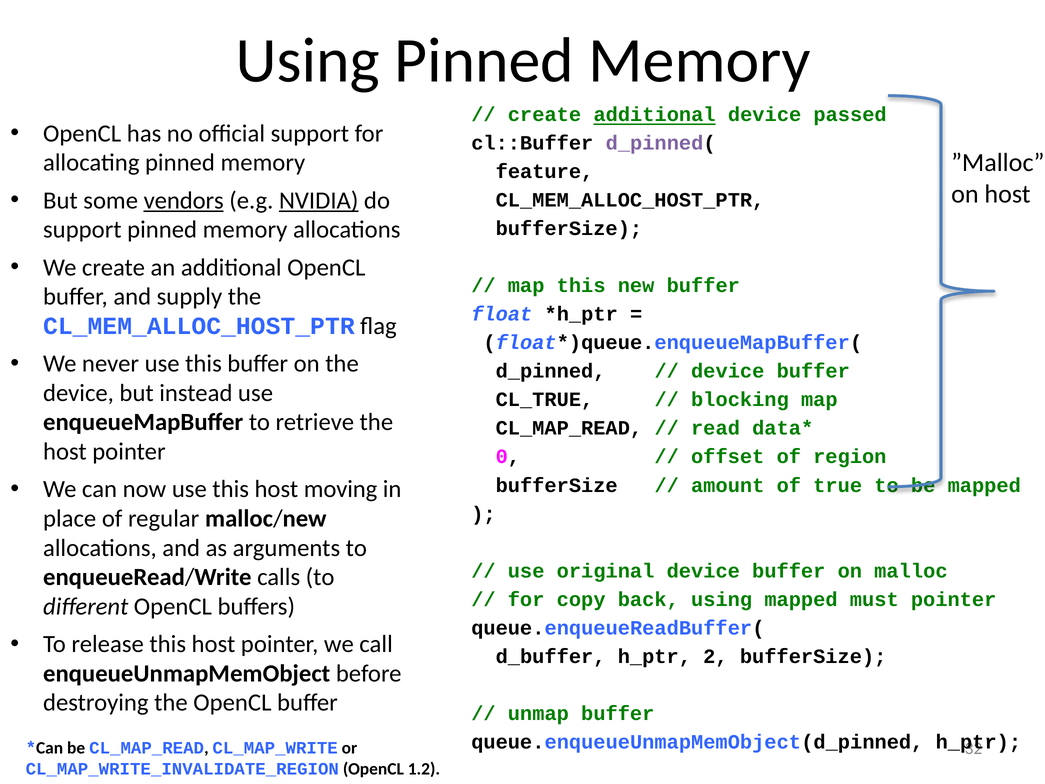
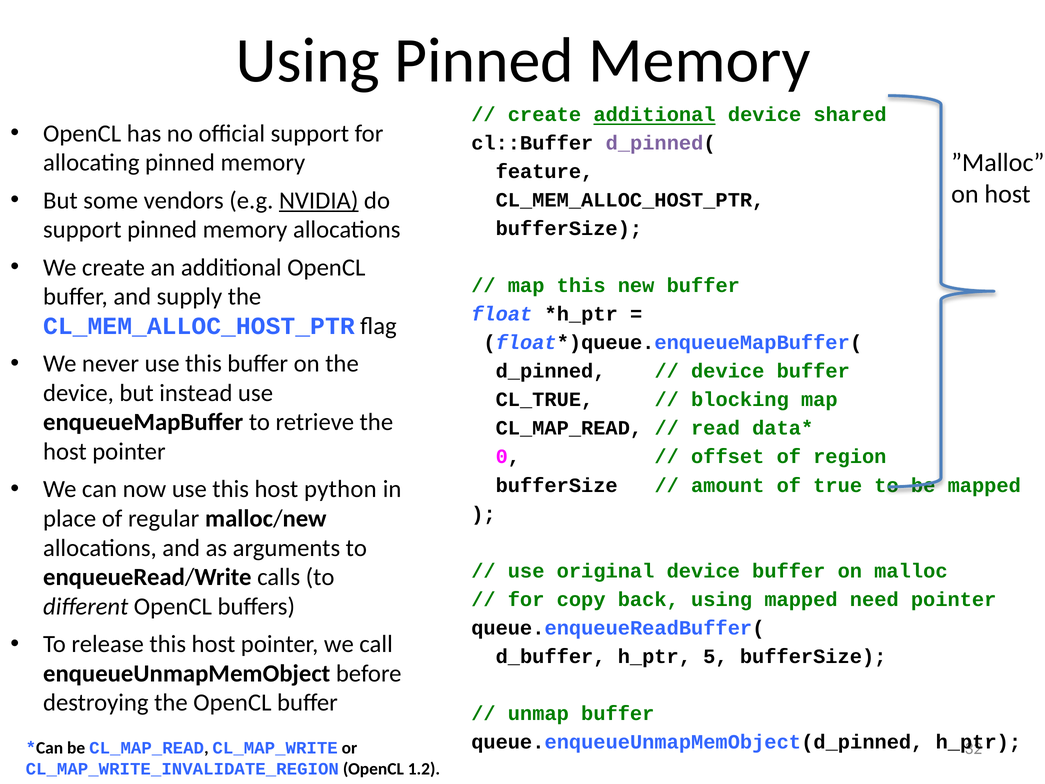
passed: passed -> shared
vendors underline: present -> none
moving: moving -> python
must: must -> need
2: 2 -> 5
